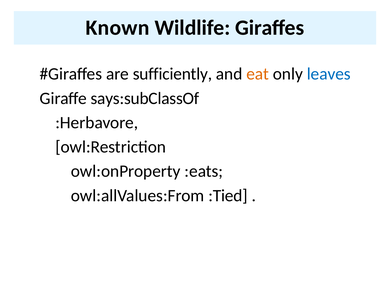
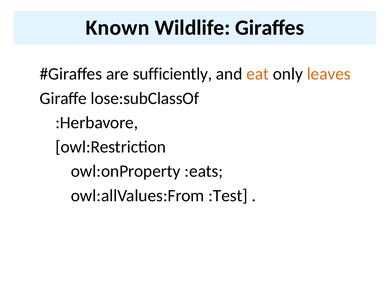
leaves colour: blue -> orange
says:subClassOf: says:subClassOf -> lose:subClassOf
:Tied: :Tied -> :Test
